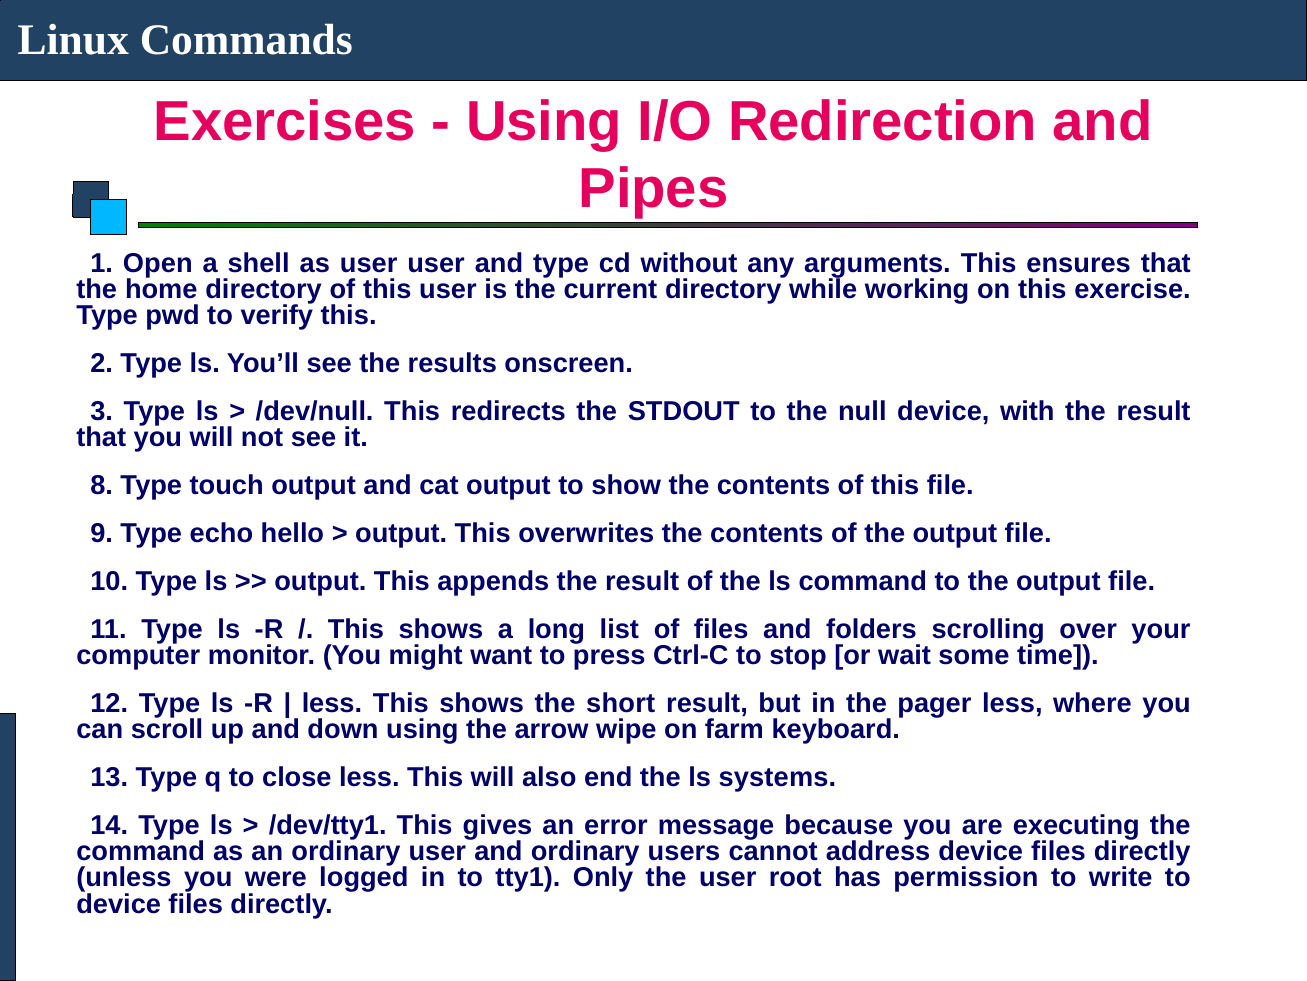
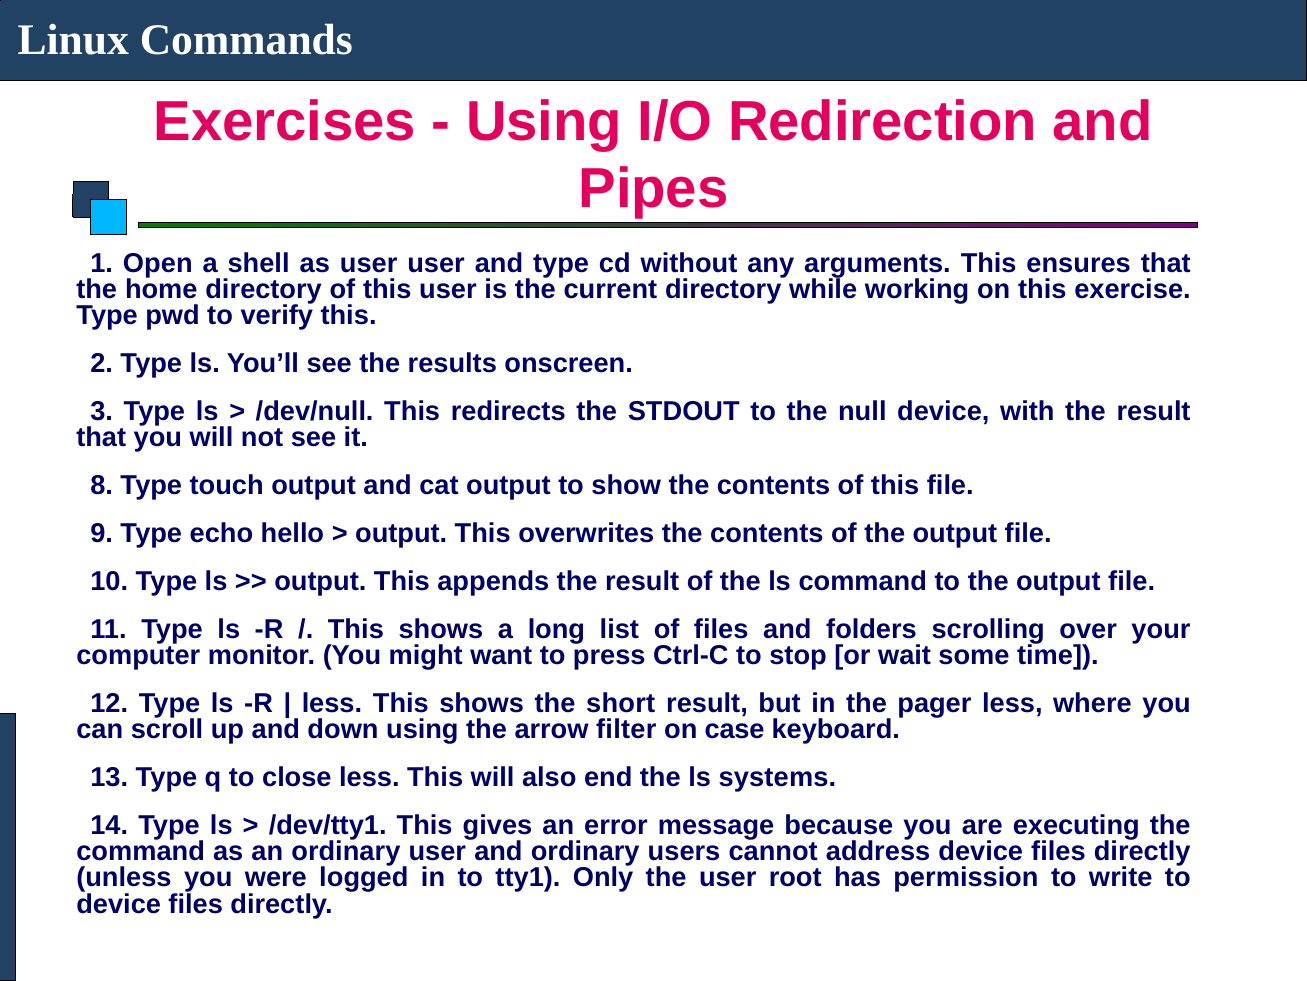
wipe: wipe -> filter
farm: farm -> case
